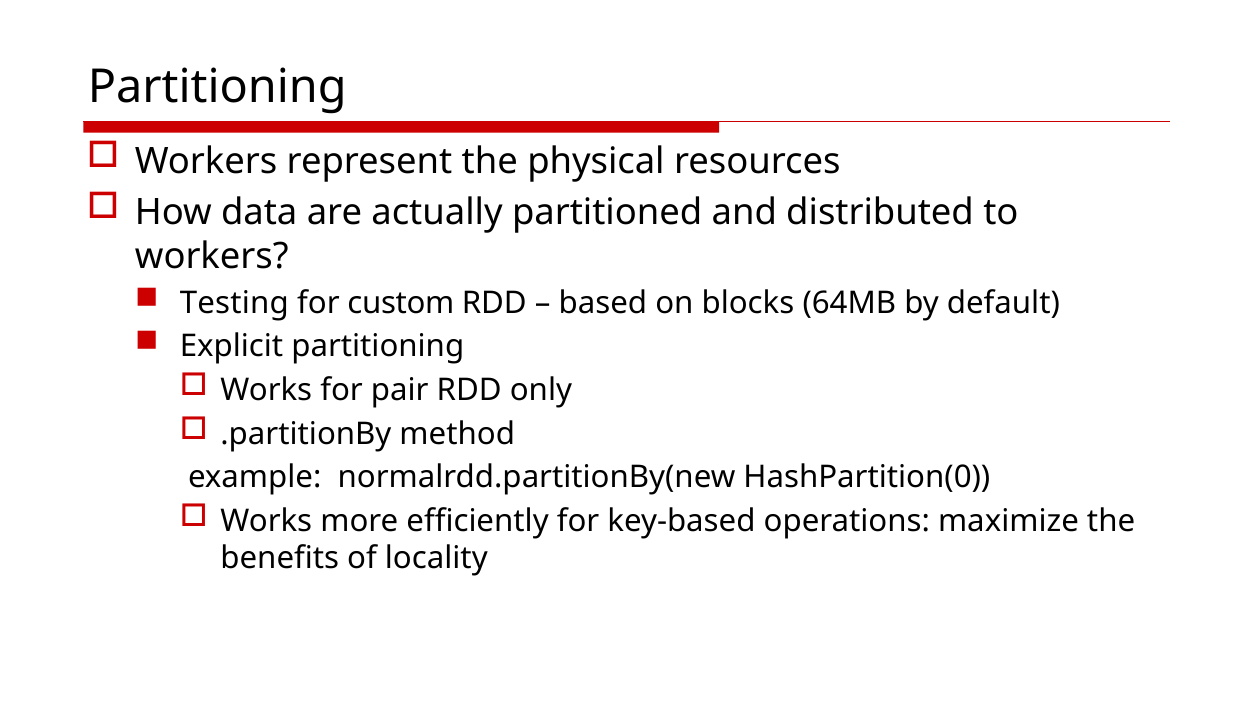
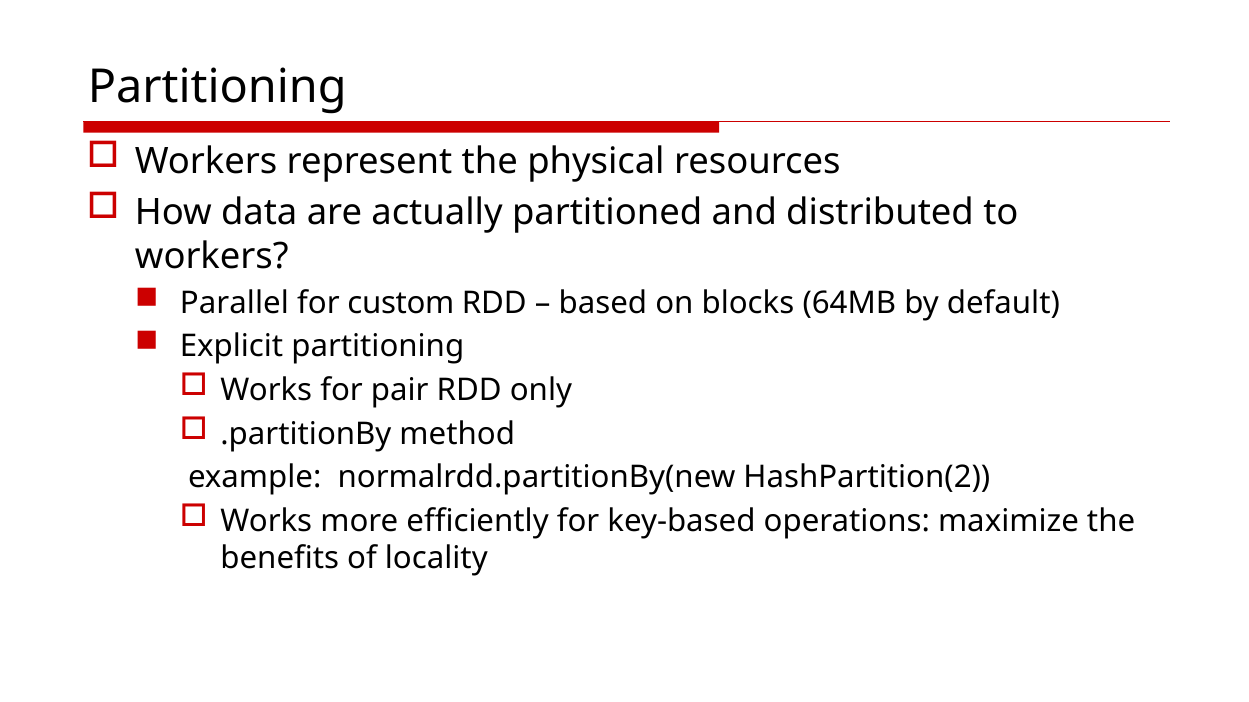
Testing: Testing -> Parallel
HashPartition(0: HashPartition(0 -> HashPartition(2
